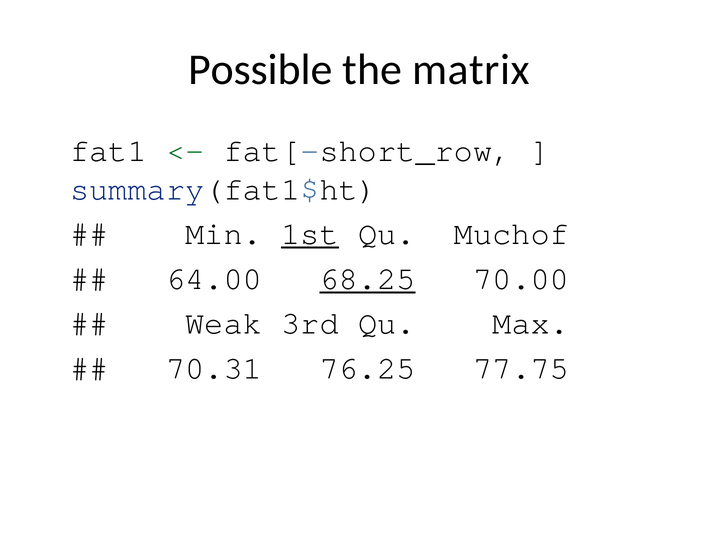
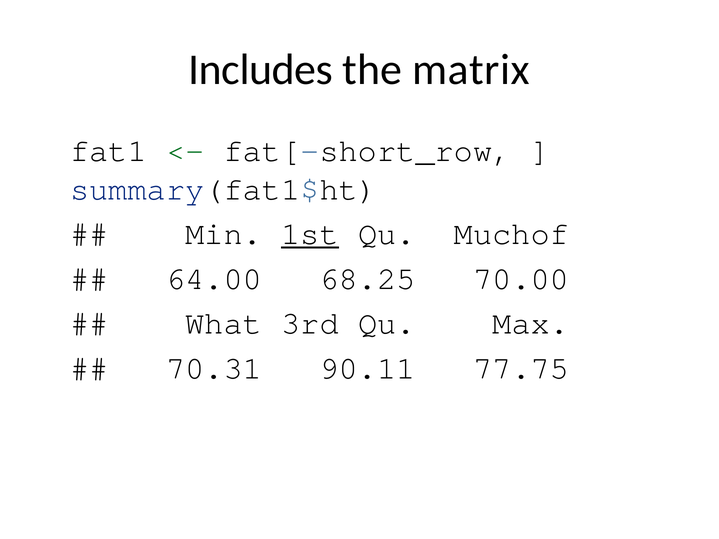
Possible: Possible -> Includes
68.25 underline: present -> none
Weak: Weak -> What
76.25: 76.25 -> 90.11
